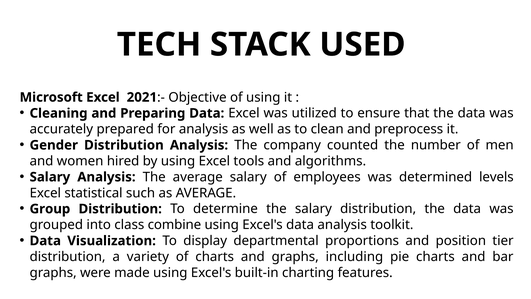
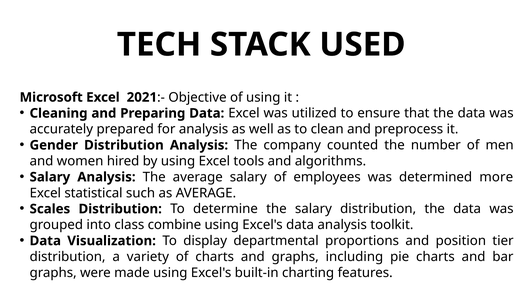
levels: levels -> more
Group: Group -> Scales
